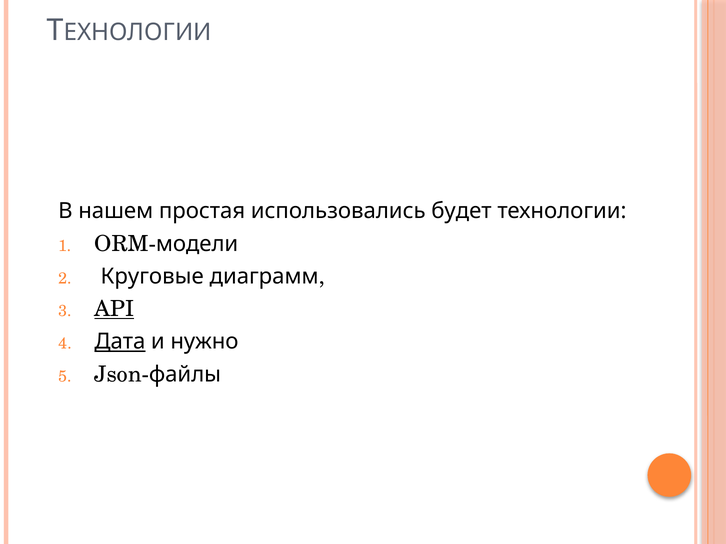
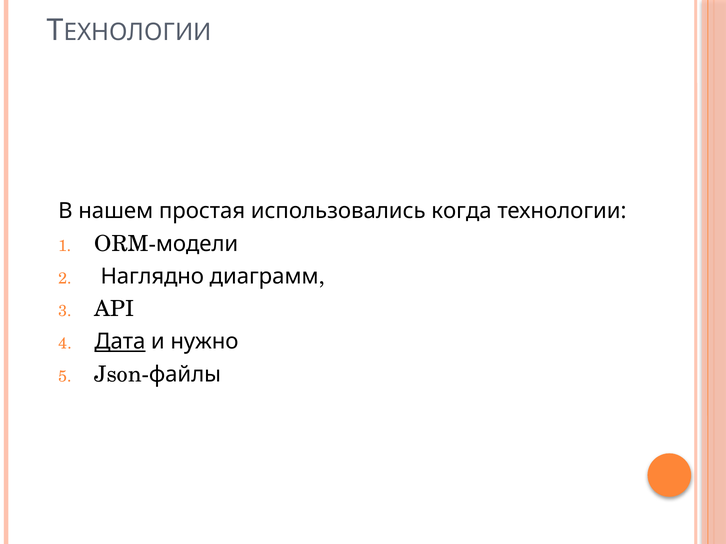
будет: будет -> когда
Круговые: Круговые -> Наглядно
API underline: present -> none
